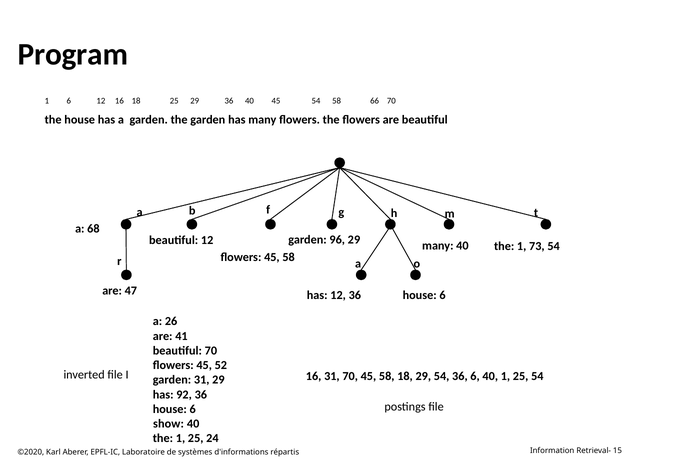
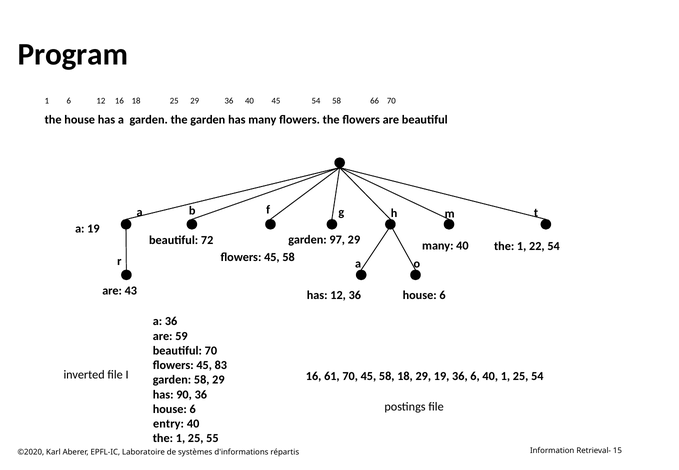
a 68: 68 -> 19
96: 96 -> 97
beautiful 12: 12 -> 72
73: 73 -> 22
47: 47 -> 43
a 26: 26 -> 36
41: 41 -> 59
52: 52 -> 83
16 31: 31 -> 61
29 54: 54 -> 19
garden 31: 31 -> 58
92: 92 -> 90
show: show -> entry
24: 24 -> 55
